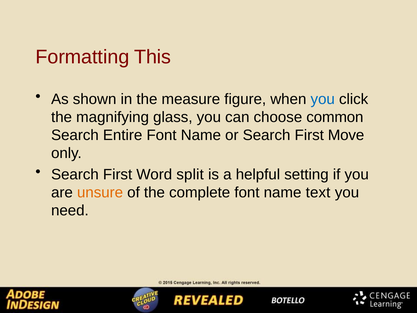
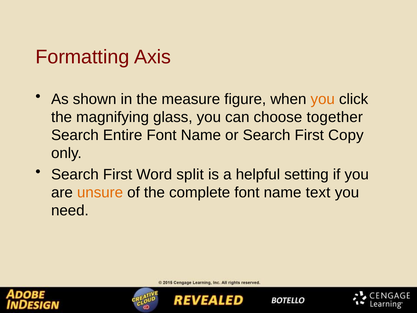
This: This -> Axis
you at (323, 99) colour: blue -> orange
common: common -> together
Move: Move -> Copy
